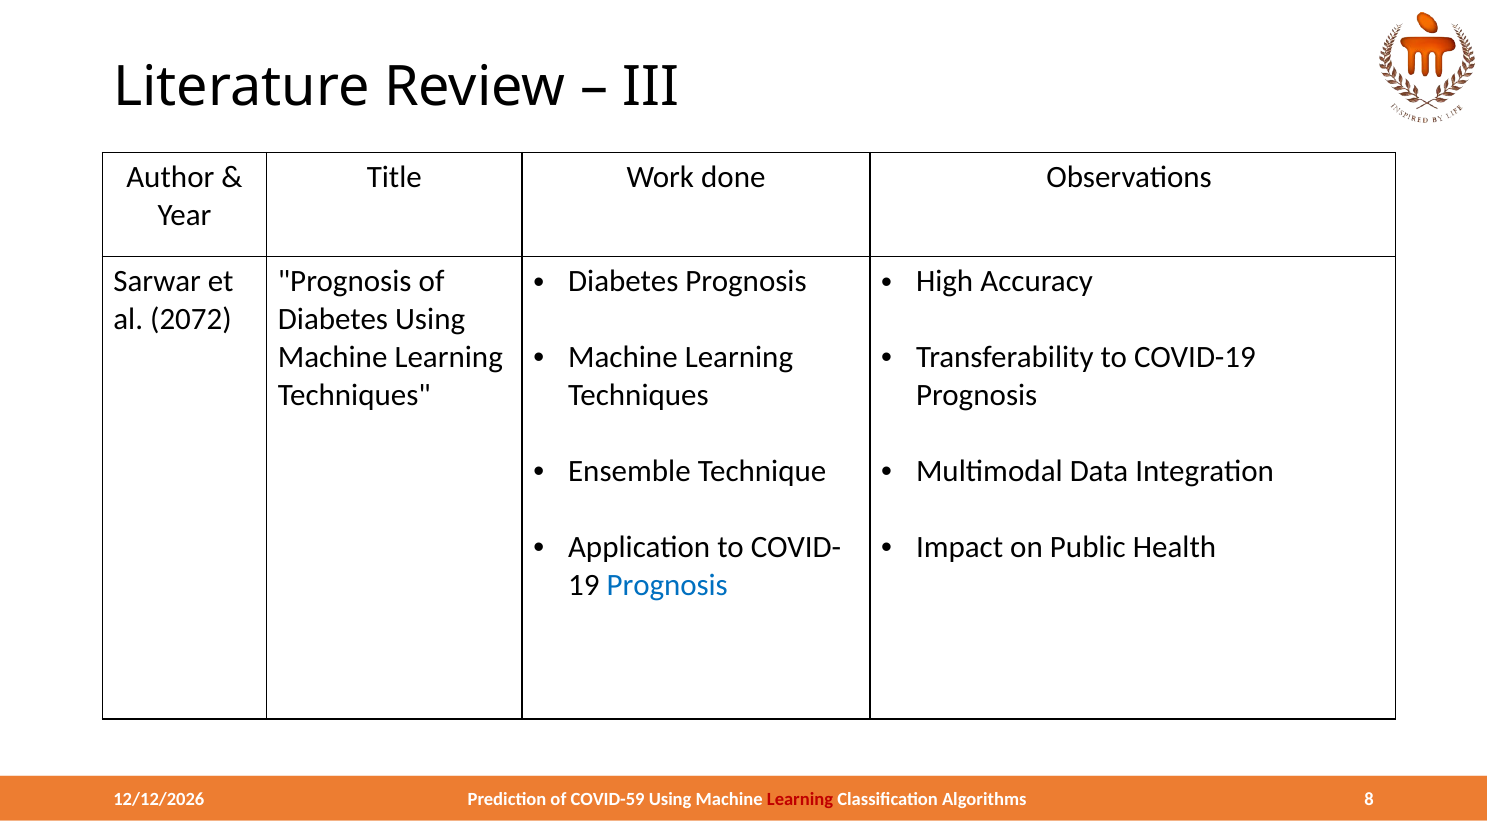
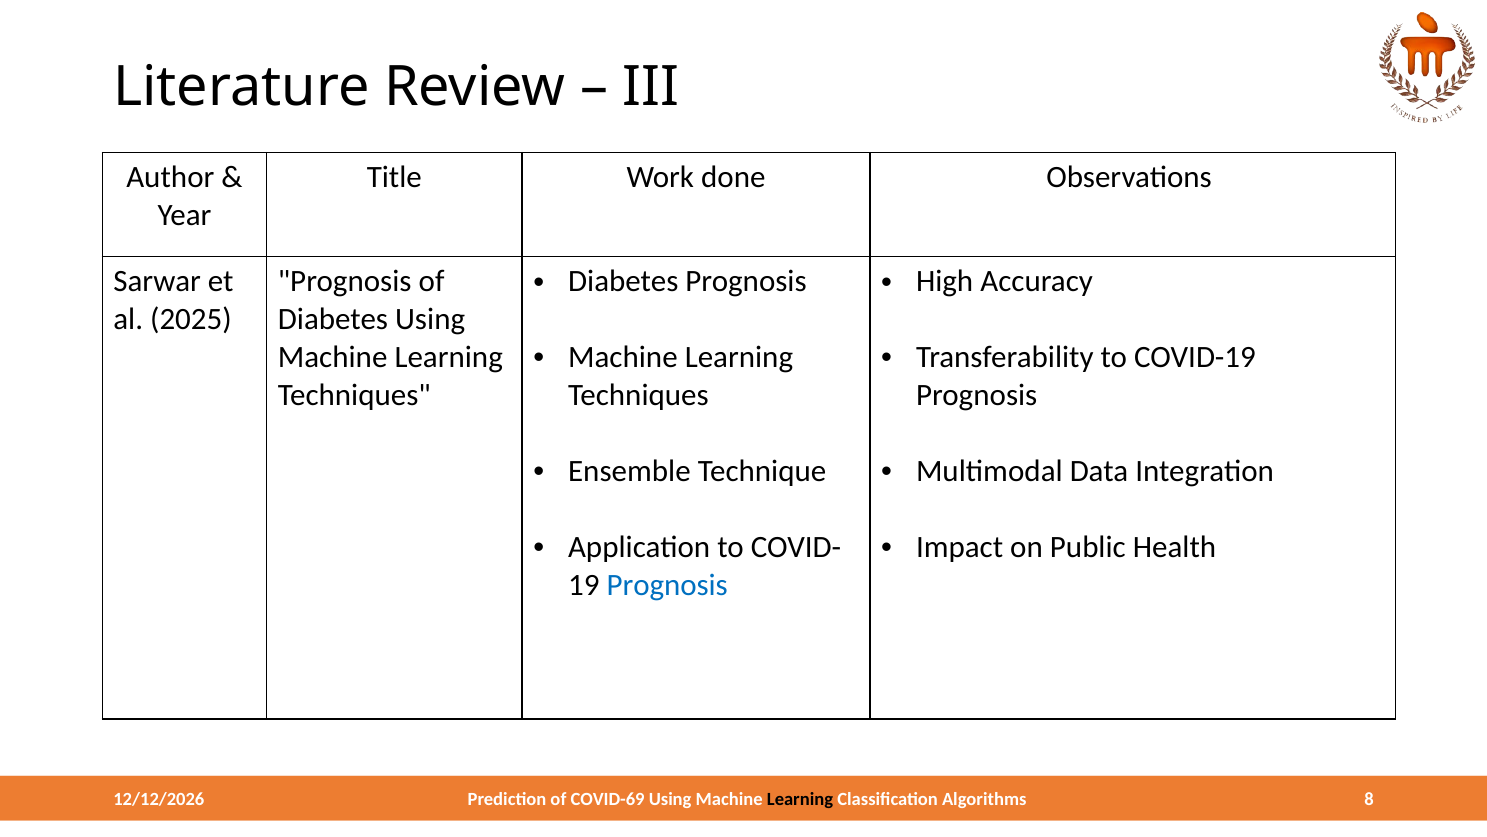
2072: 2072 -> 2025
COVID-59: COVID-59 -> COVID-69
Learning at (800, 799) colour: red -> black
